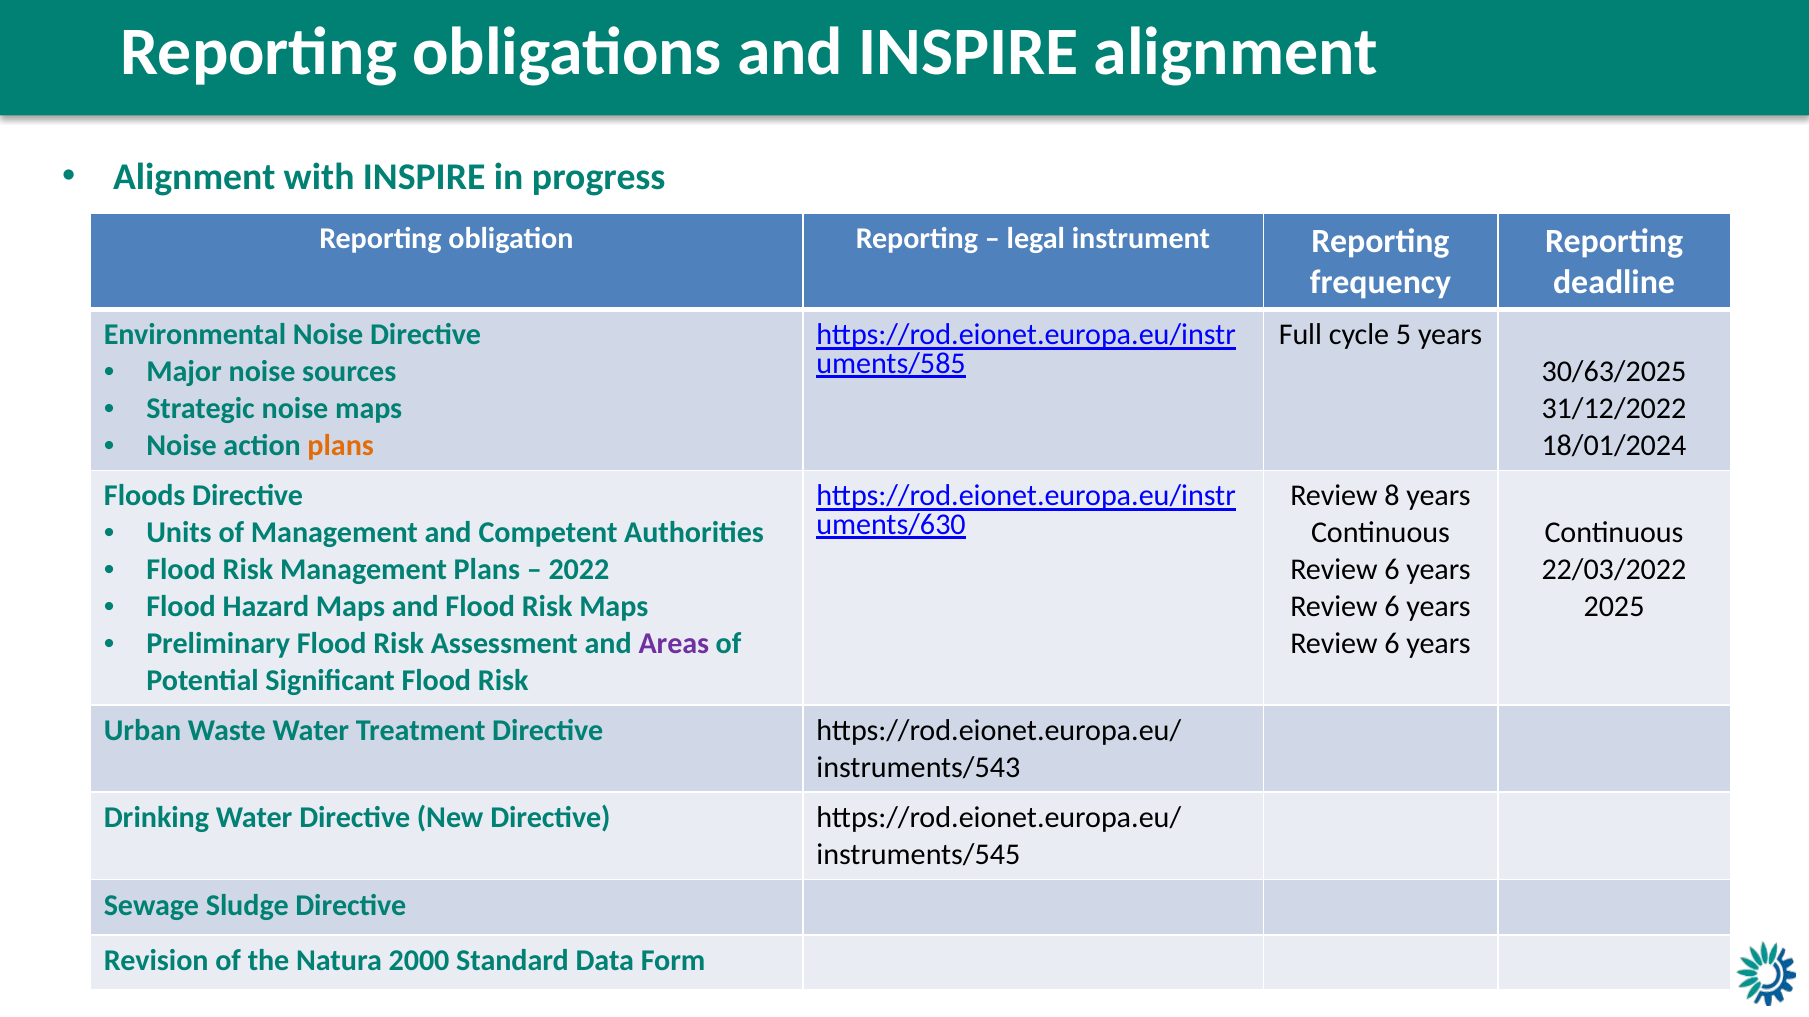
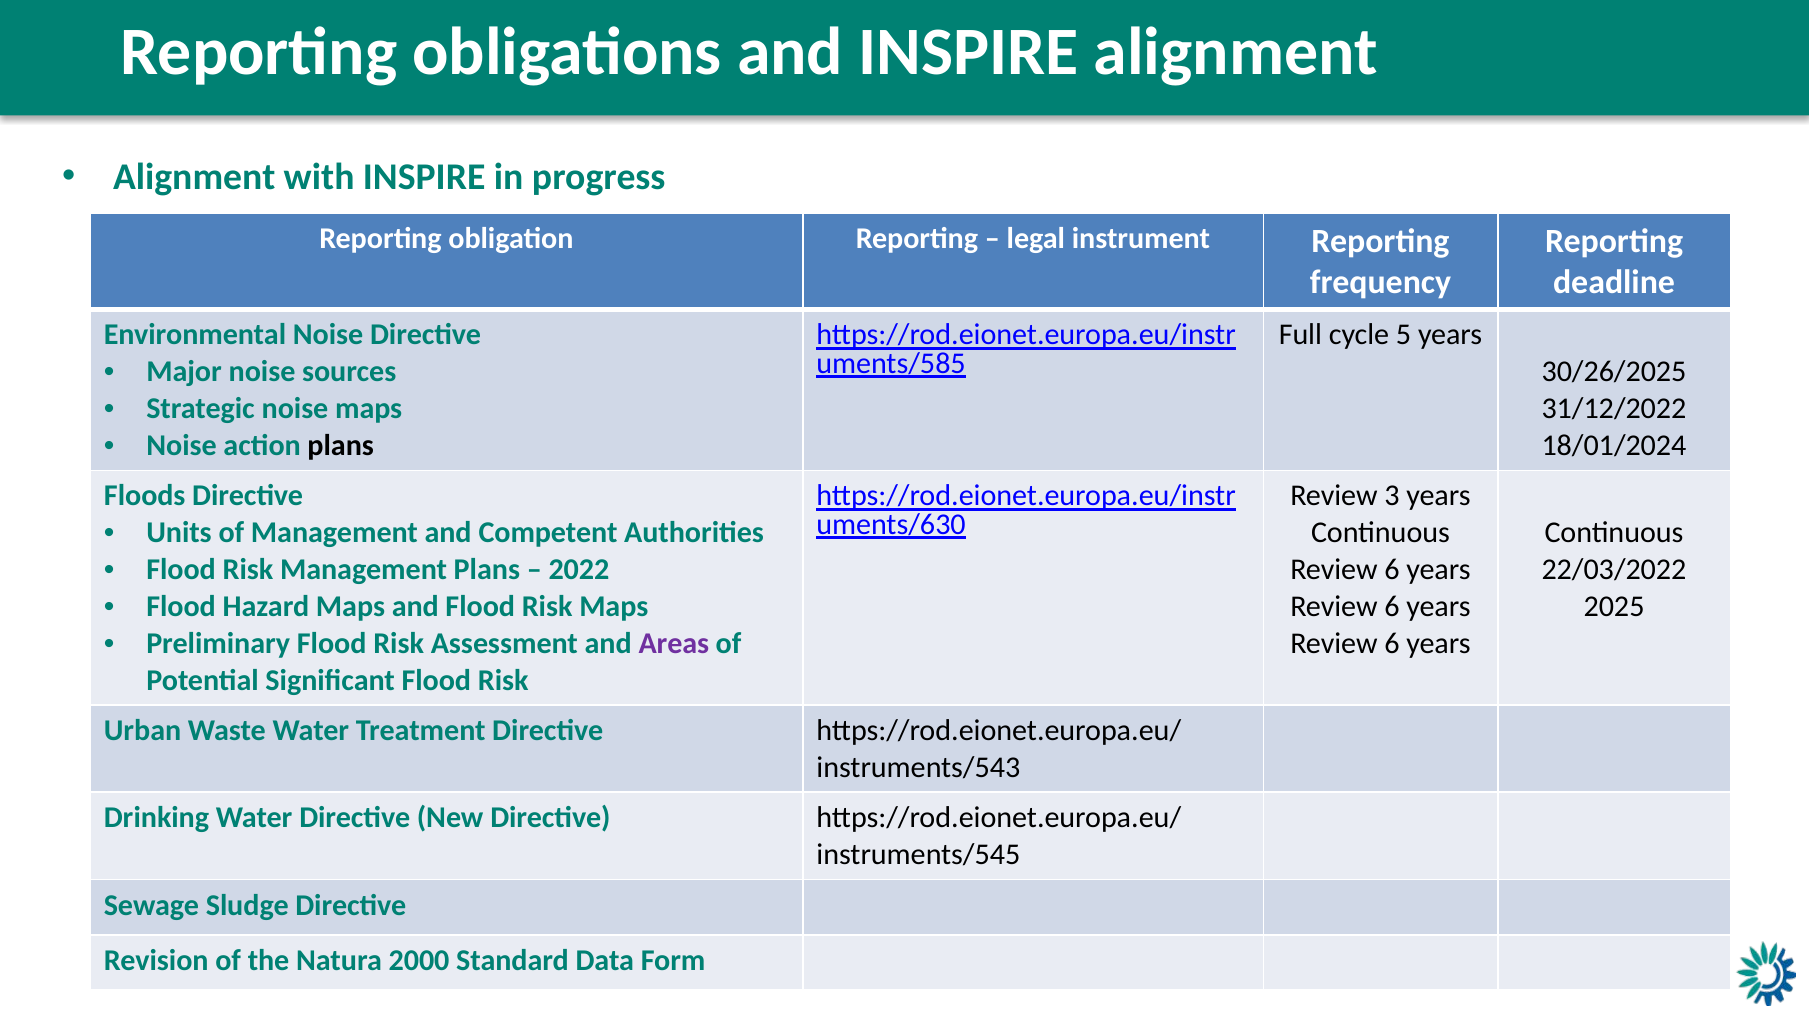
30/63/2025: 30/63/2025 -> 30/26/2025
plans at (341, 446) colour: orange -> black
8: 8 -> 3
